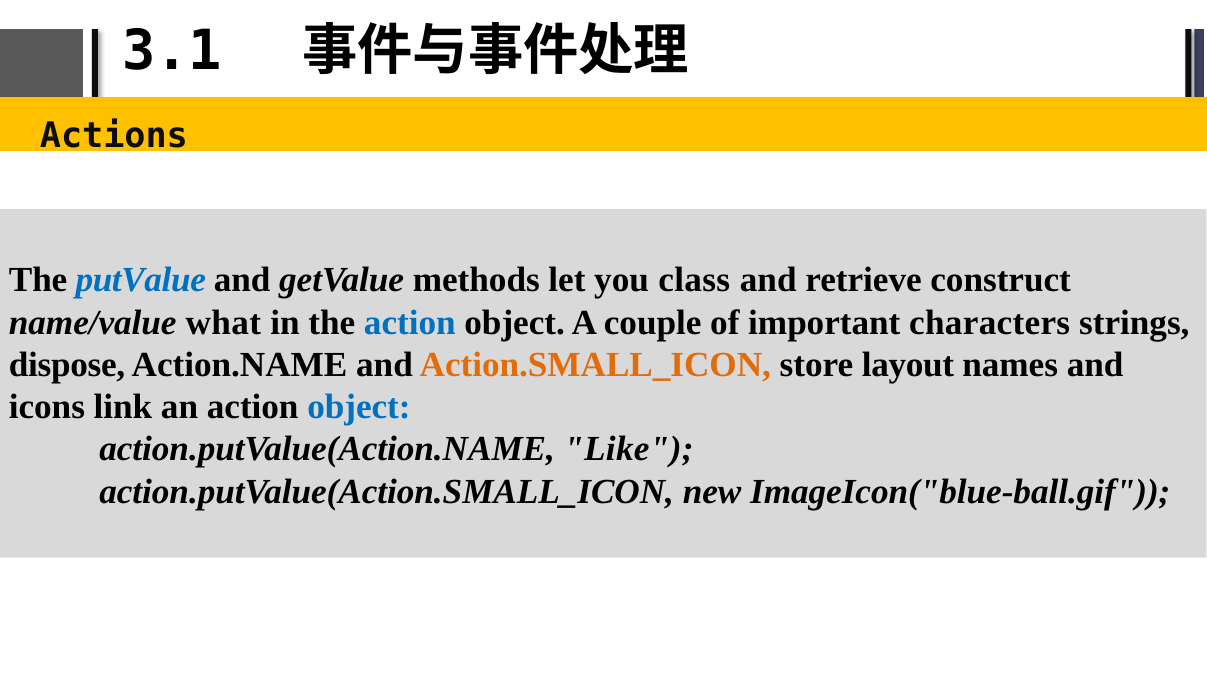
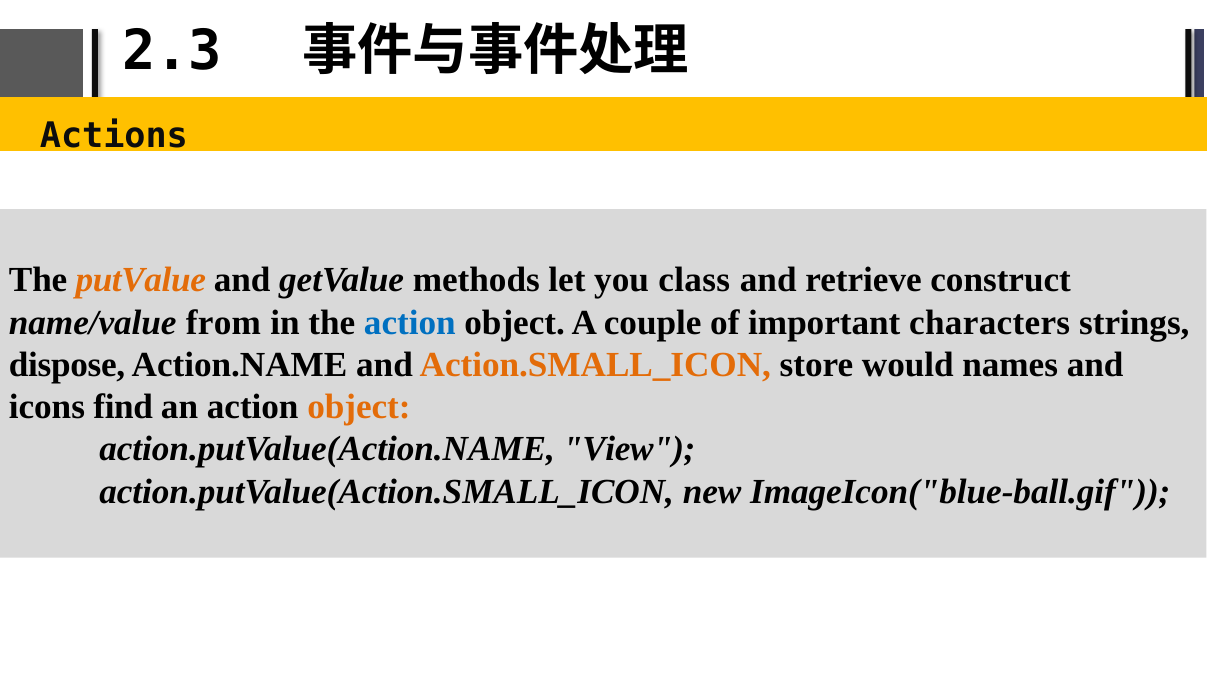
3.1: 3.1 -> 2.3
putValue colour: blue -> orange
what: what -> from
layout: layout -> would
link: link -> find
object at (359, 407) colour: blue -> orange
Like: Like -> View
